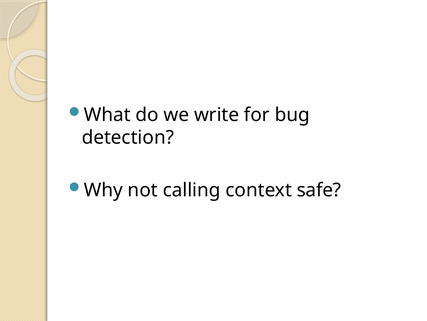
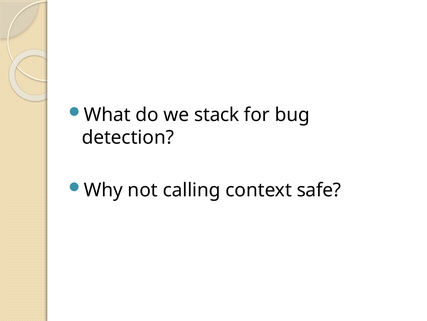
write: write -> stack
